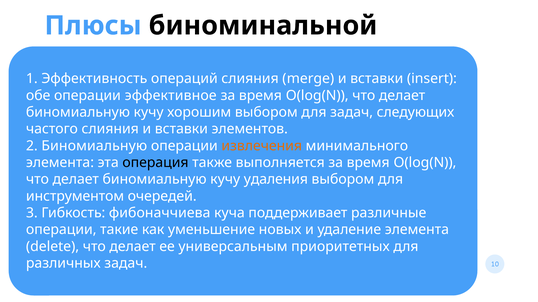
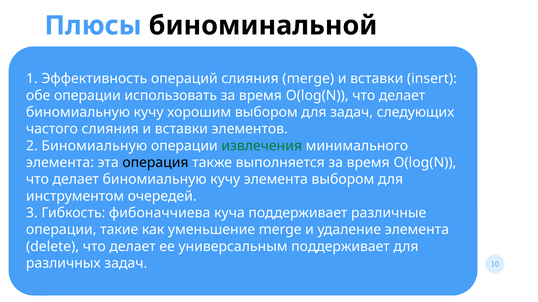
эффективное: эффективное -> использовать
извлечения colour: orange -> green
кучу удаления: удаления -> элемента
уменьшение новых: новых -> merge
универсальным приоритетных: приоритетных -> поддерживает
